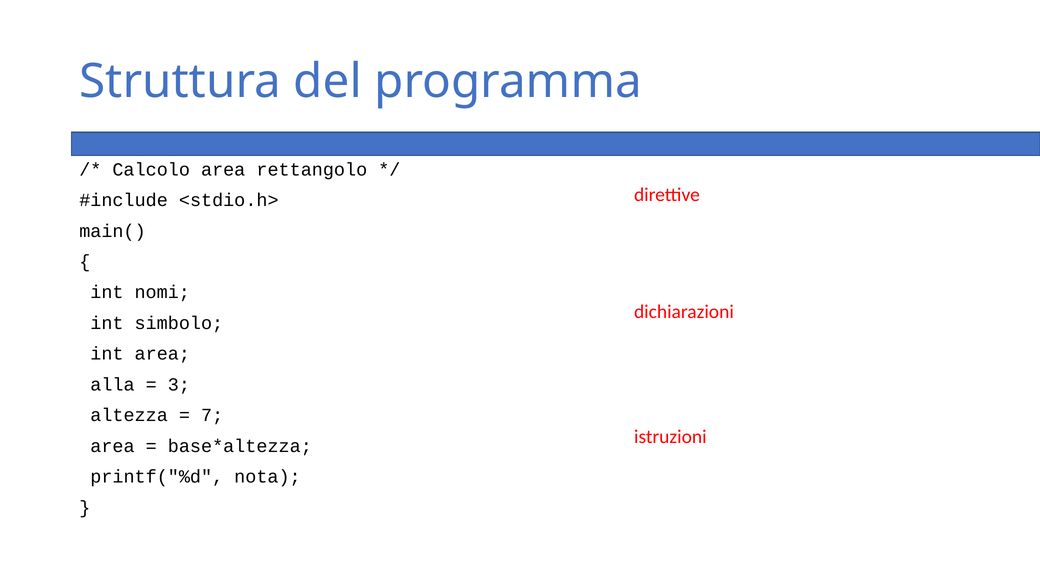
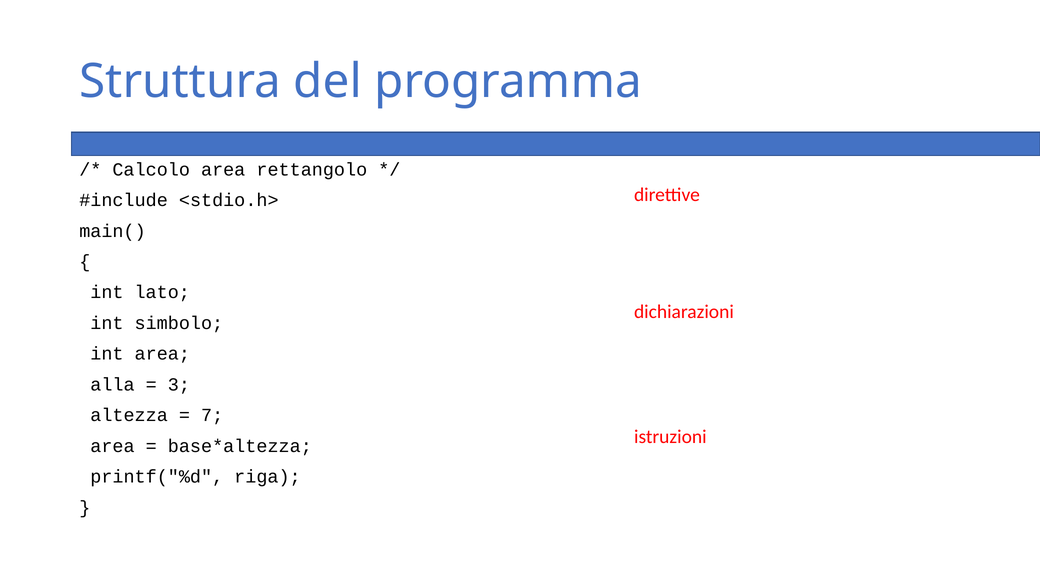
nomi: nomi -> lato
nota: nota -> riga
